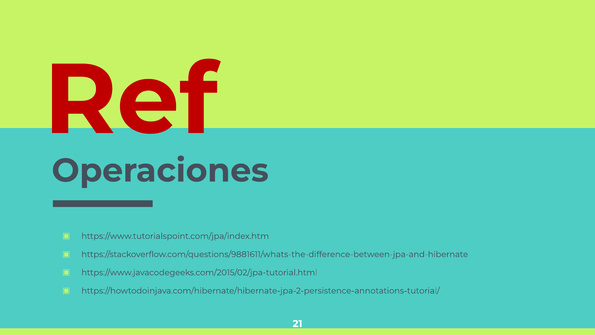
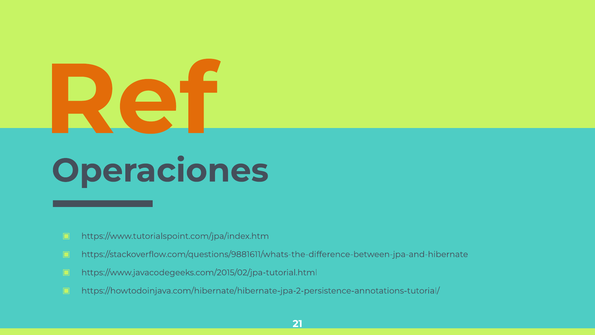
Ref colour: red -> orange
